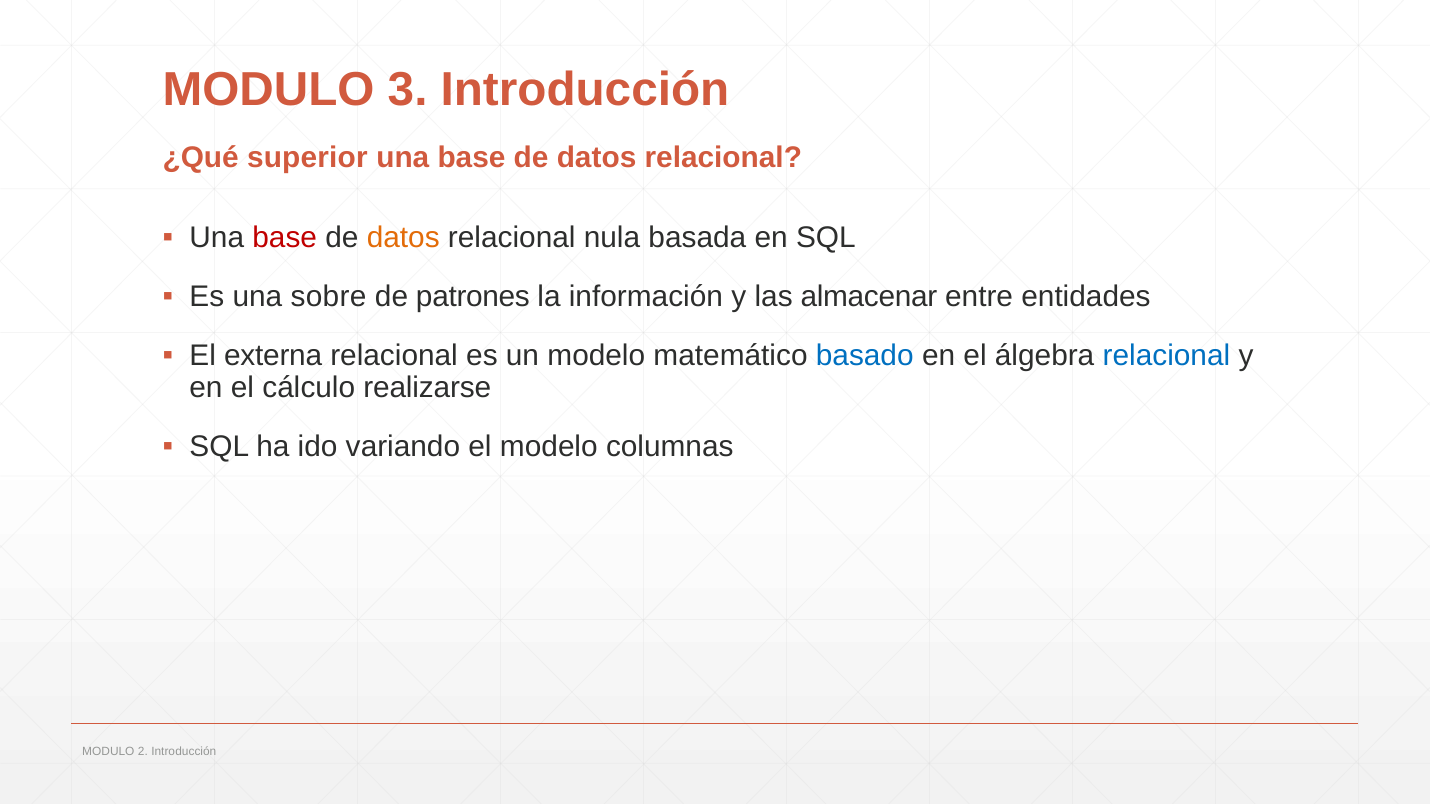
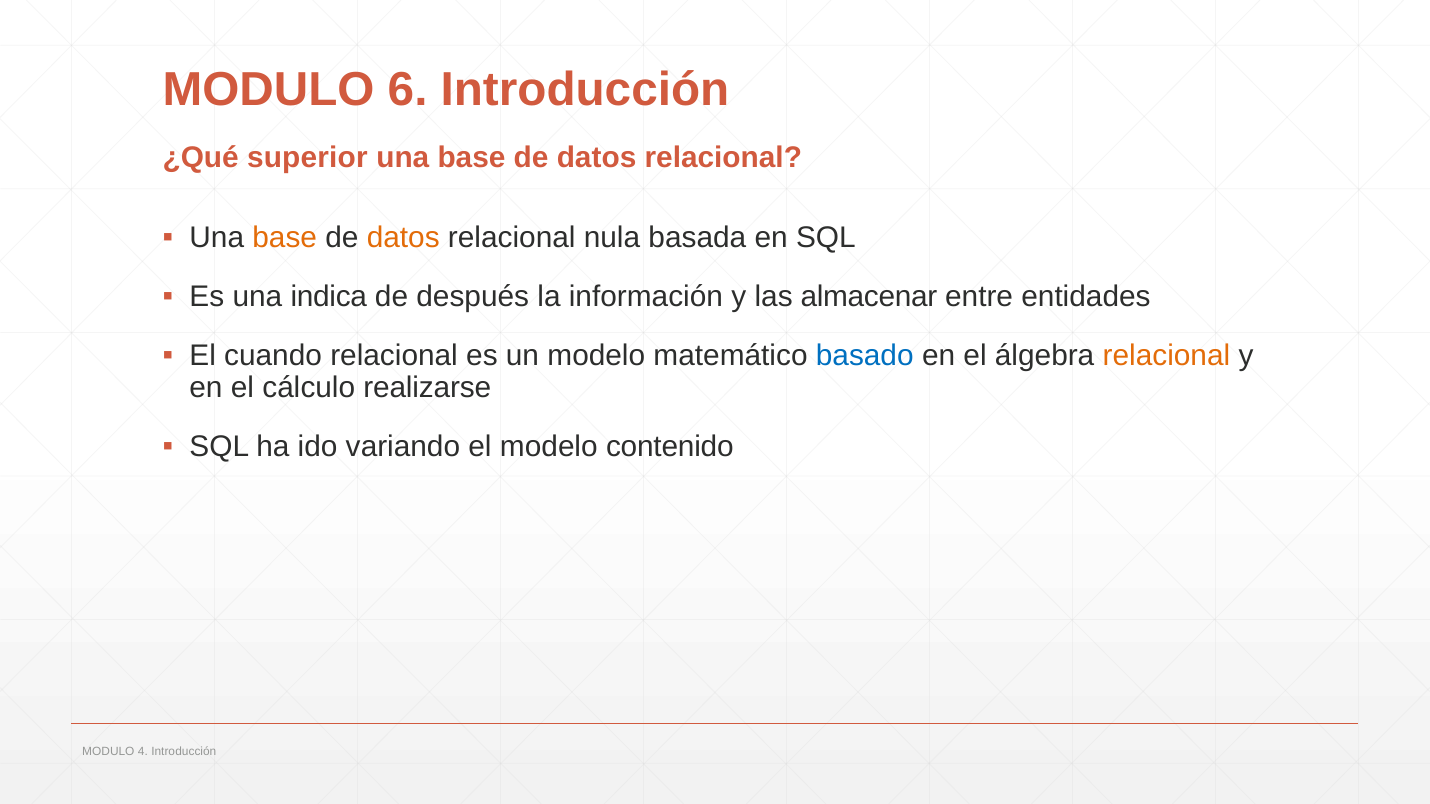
3: 3 -> 6
base at (285, 238) colour: red -> orange
sobre: sobre -> indica
patrones: patrones -> después
externa: externa -> cuando
relacional at (1166, 356) colour: blue -> orange
columnas: columnas -> contenido
2: 2 -> 4
